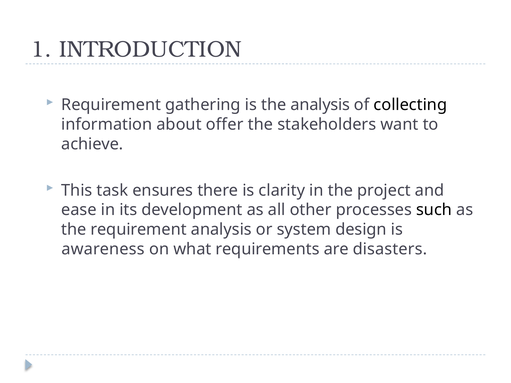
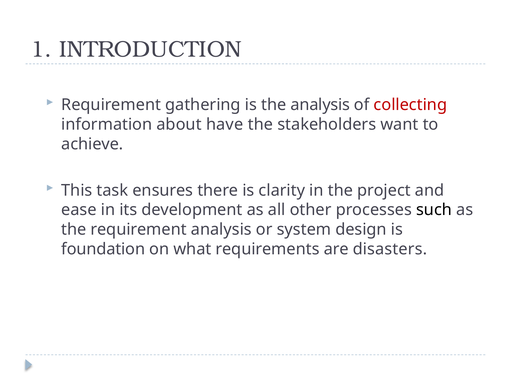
collecting colour: black -> red
offer: offer -> have
awareness: awareness -> foundation
